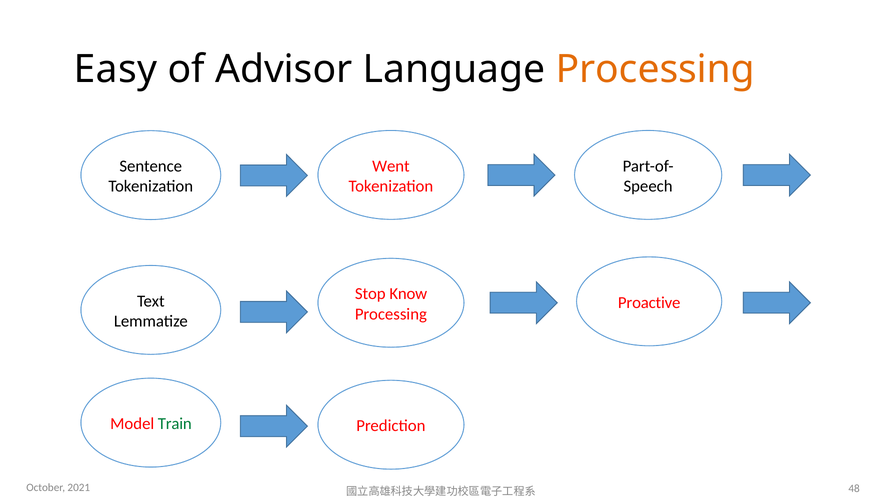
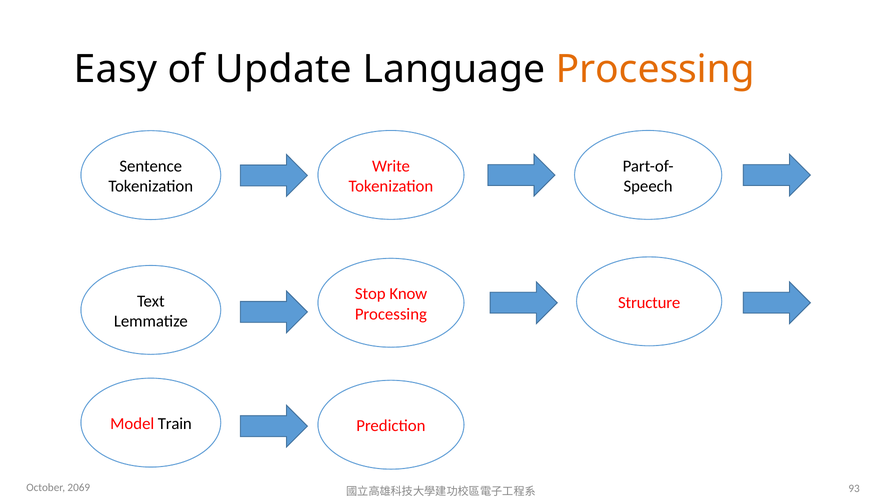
Advisor: Advisor -> Update
Went: Went -> Write
Proactive: Proactive -> Structure
Train colour: green -> black
2021: 2021 -> 2069
48: 48 -> 93
